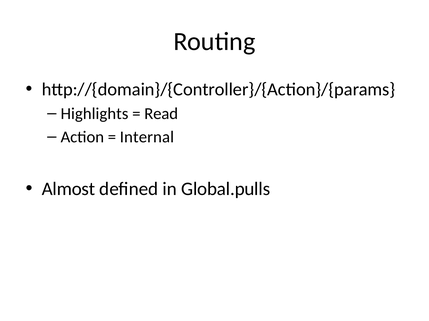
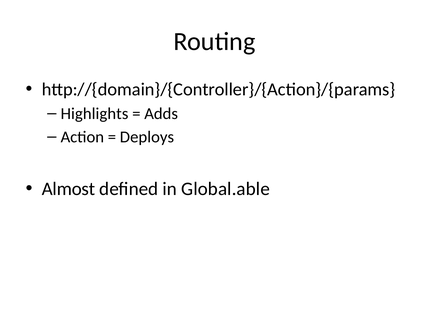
Read: Read -> Adds
Internal: Internal -> Deploys
Global.pulls: Global.pulls -> Global.able
